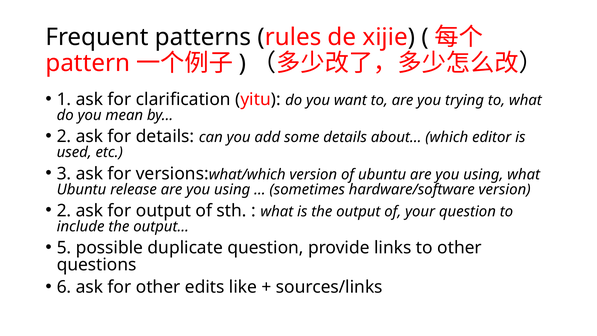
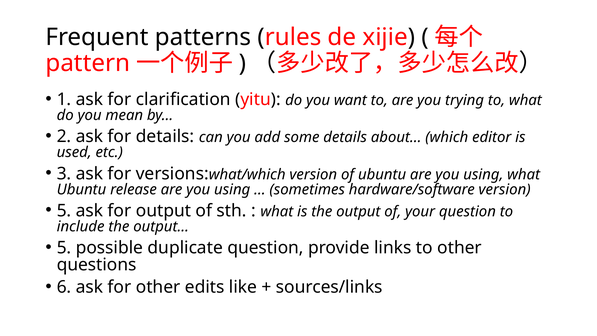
2 at (64, 211): 2 -> 5
